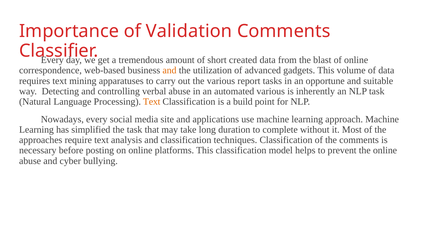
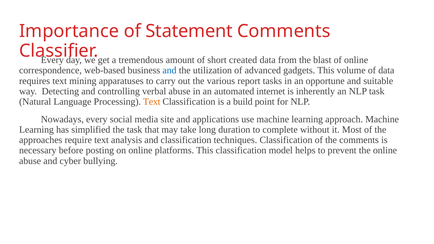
Validation: Validation -> Statement
and at (170, 70) colour: orange -> blue
automated various: various -> internet
